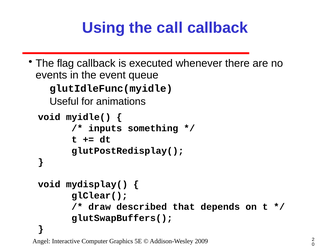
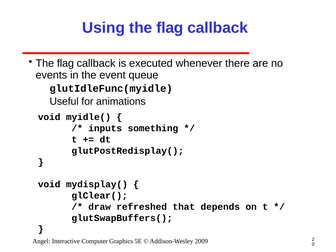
Using the call: call -> flag
described: described -> refreshed
